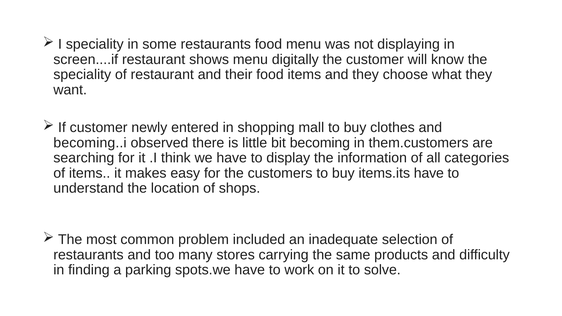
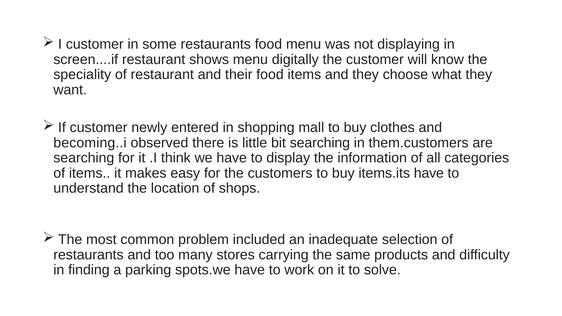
I speciality: speciality -> customer
bit becoming: becoming -> searching
